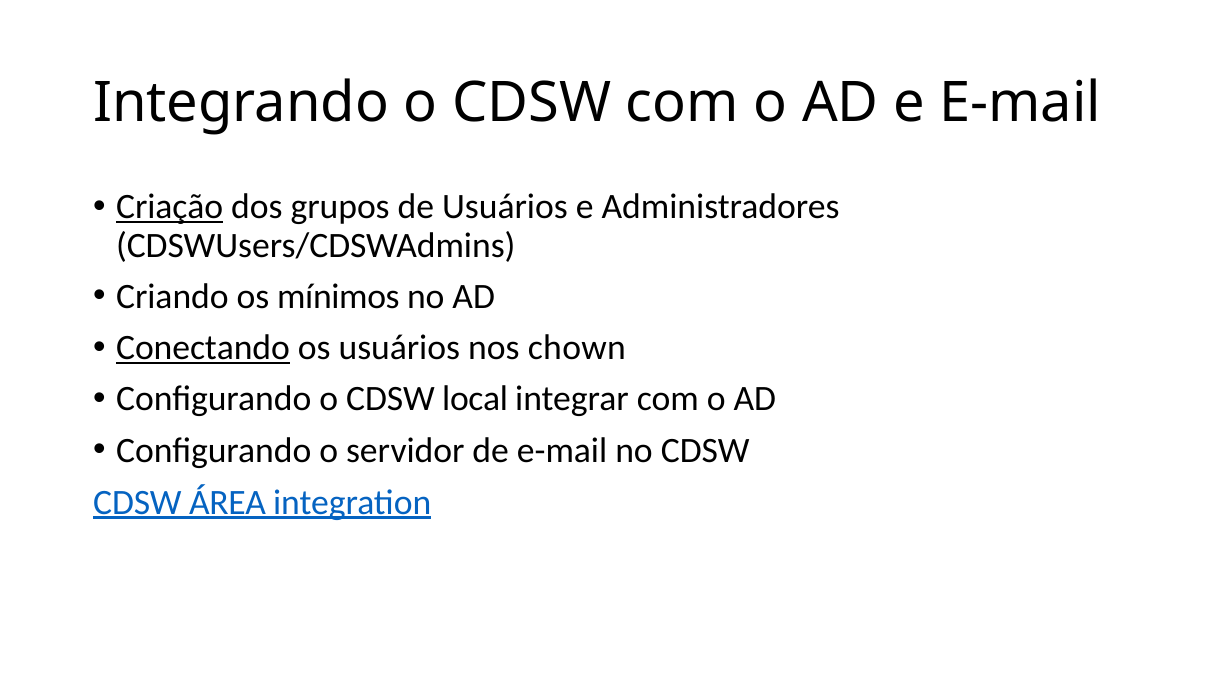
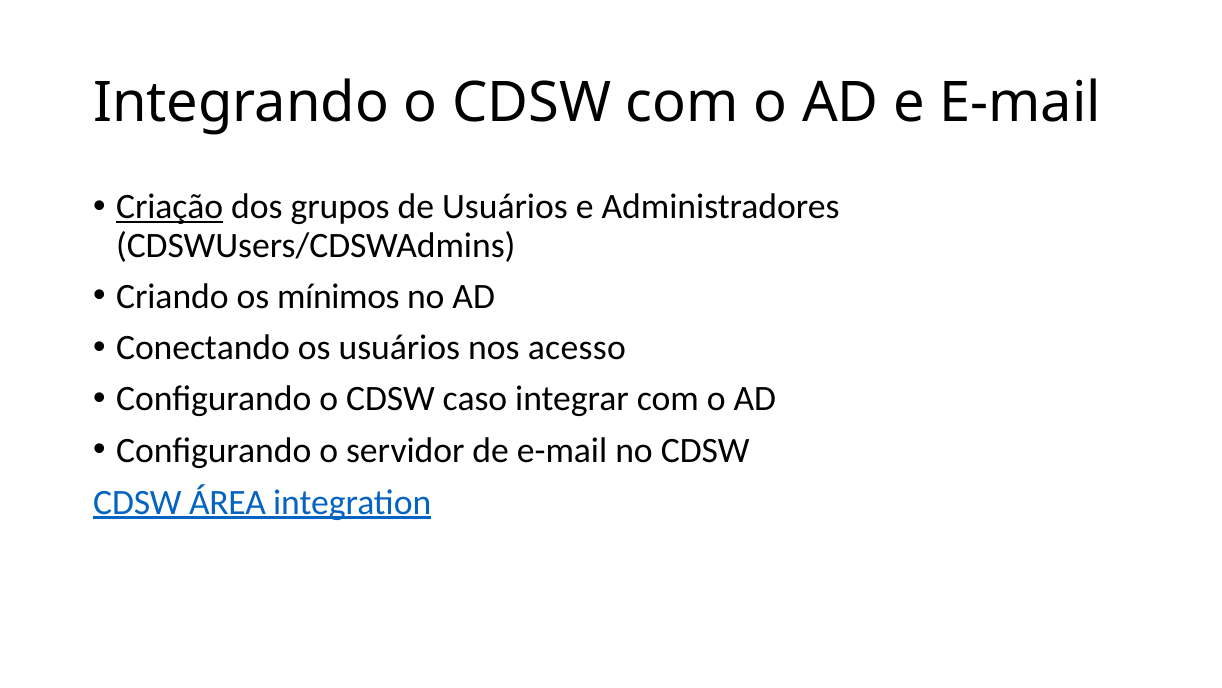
Conectando underline: present -> none
chown: chown -> acesso
local: local -> caso
